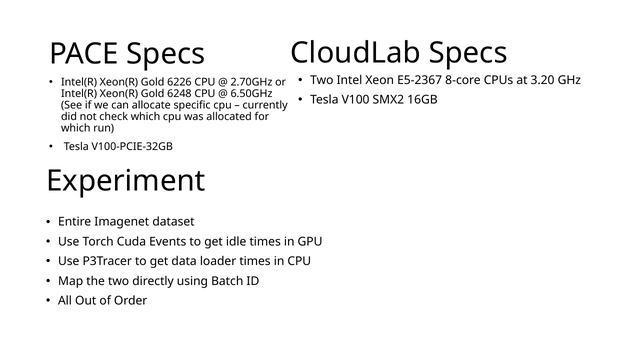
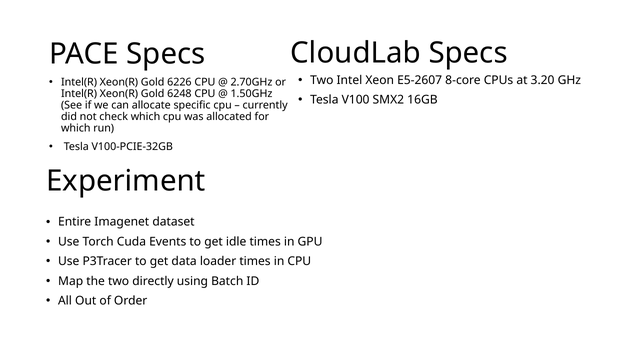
E5-2367: E5-2367 -> E5-2607
6.50GHz: 6.50GHz -> 1.50GHz
